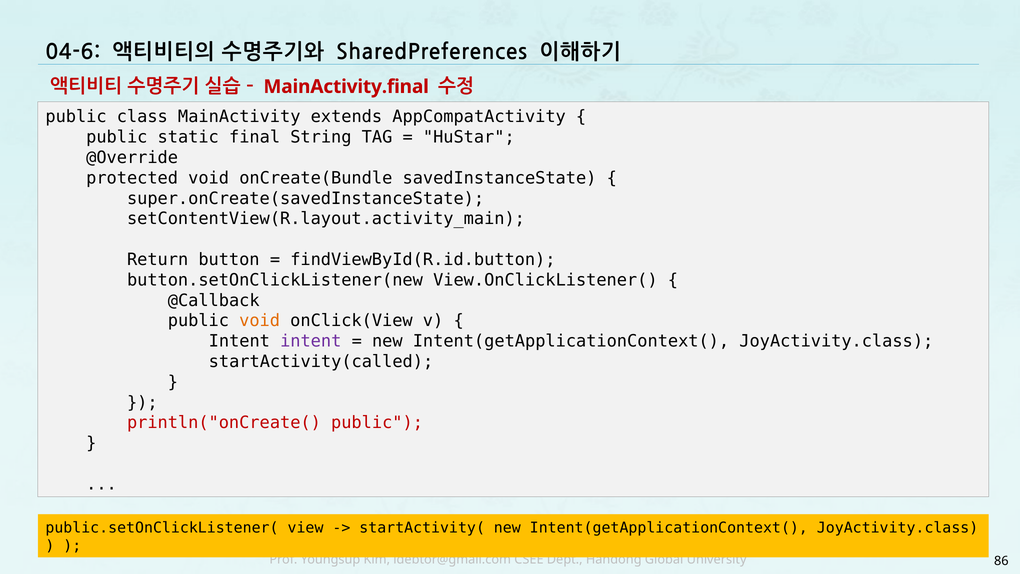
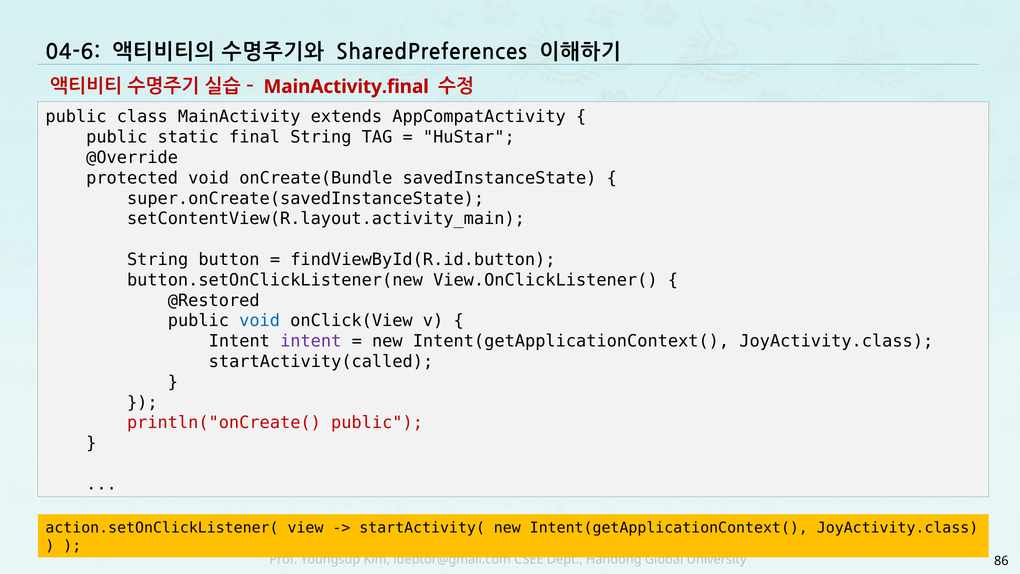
Return at (158, 260): Return -> String
@Callback: @Callback -> @Restored
void at (260, 321) colour: orange -> blue
public.setOnClickListener(: public.setOnClickListener( -> action.setOnClickListener(
